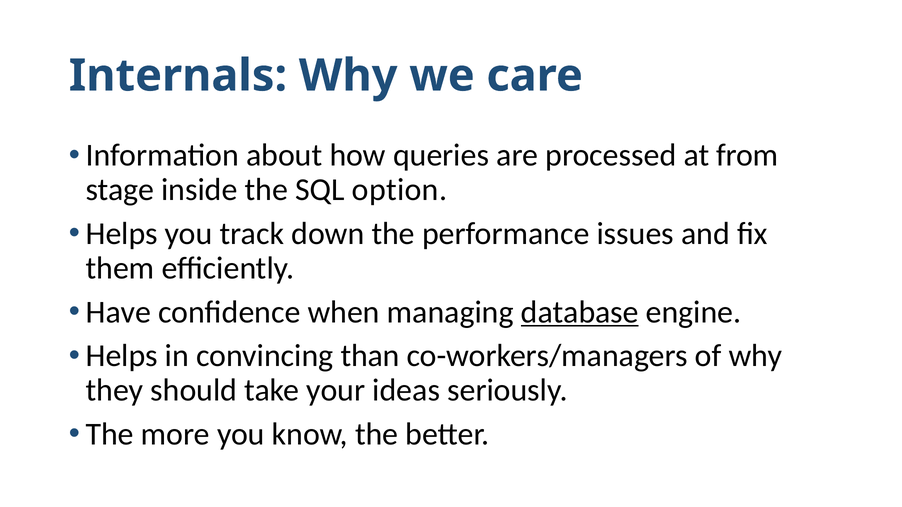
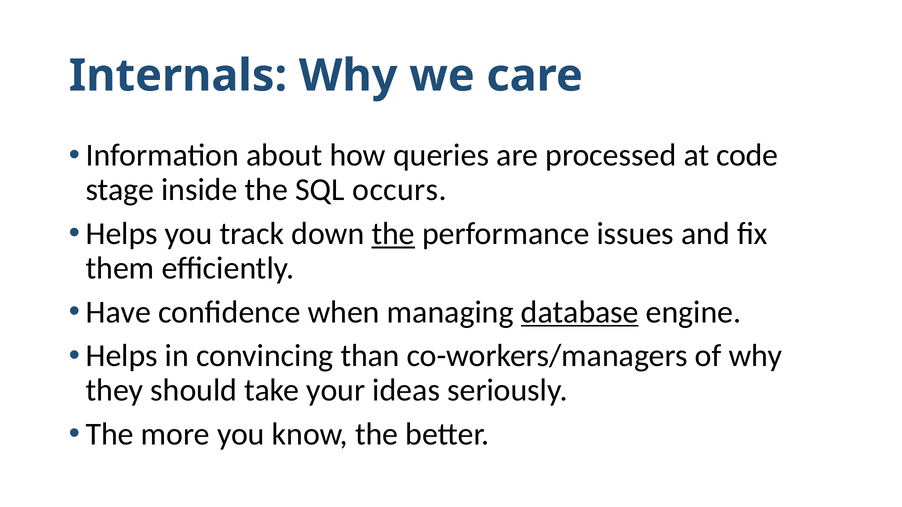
from: from -> code
option: option -> occurs
the at (393, 234) underline: none -> present
